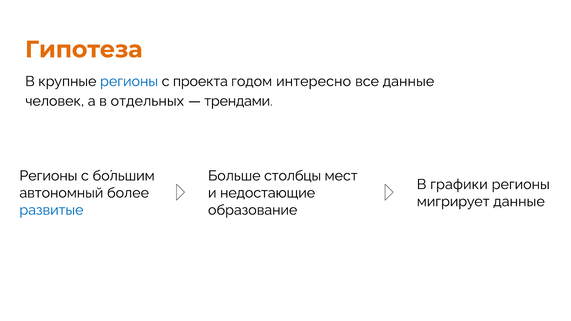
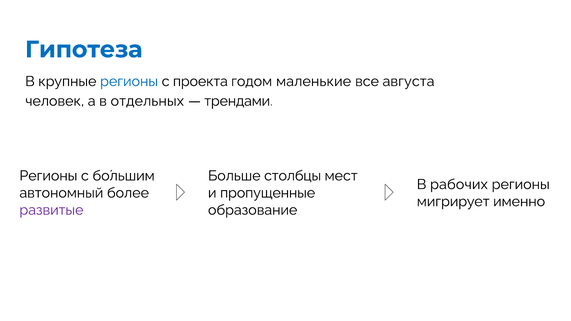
Гипотеза colour: orange -> blue
интересно: интересно -> маленькие
все данные: данные -> августа
графики: графики -> рабочих
недостающие: недостающие -> пропущенные
мигрирует данные: данные -> именно
развитые colour: blue -> purple
